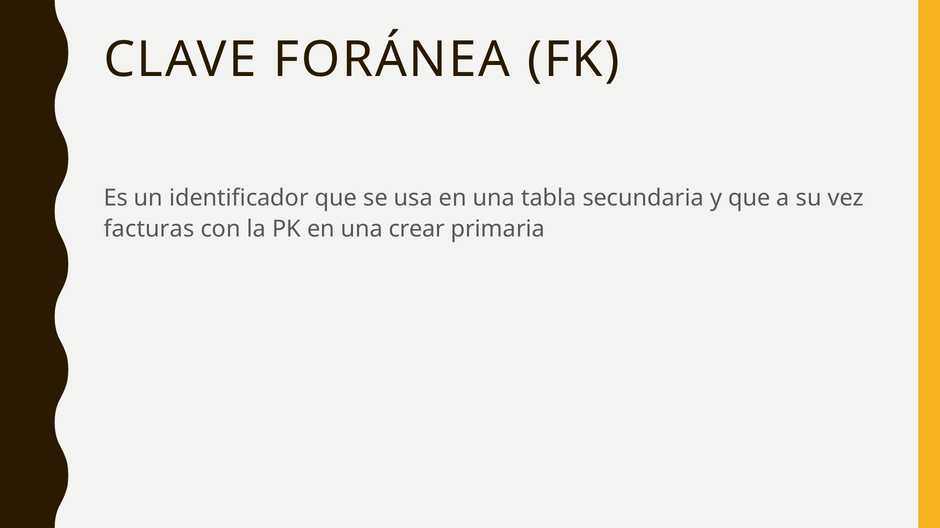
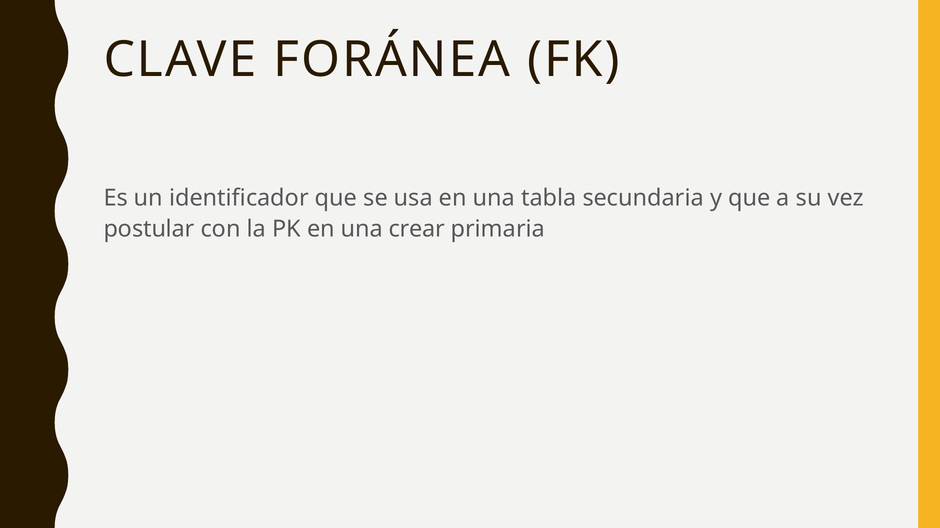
facturas: facturas -> postular
